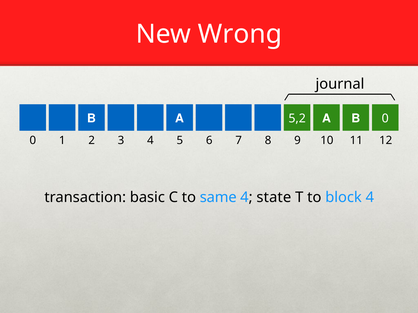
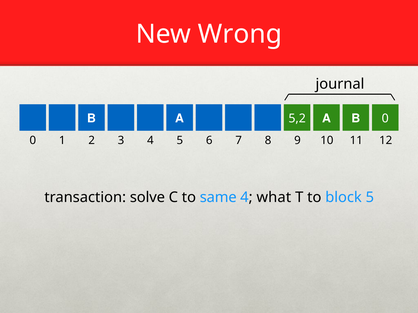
basic: basic -> solve
state: state -> what
block 4: 4 -> 5
